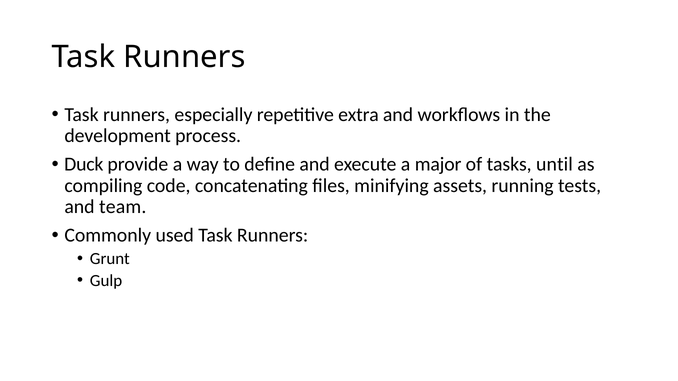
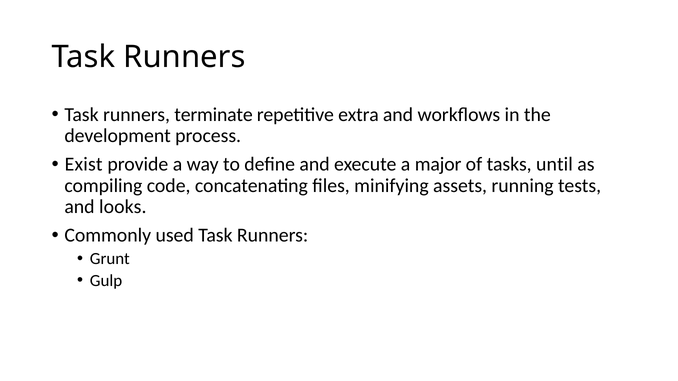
especially: especially -> terminate
Duck: Duck -> Exist
team: team -> looks
